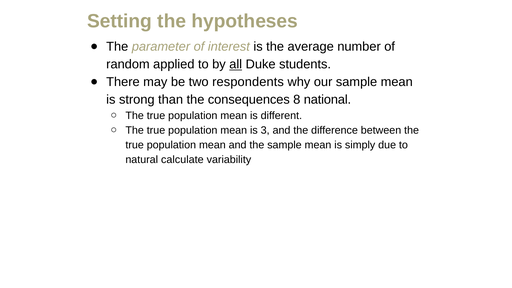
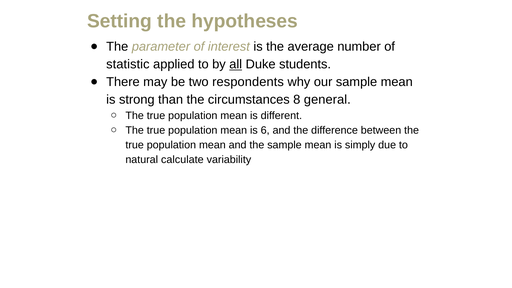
random: random -> statistic
consequences: consequences -> circumstances
national: national -> general
3: 3 -> 6
